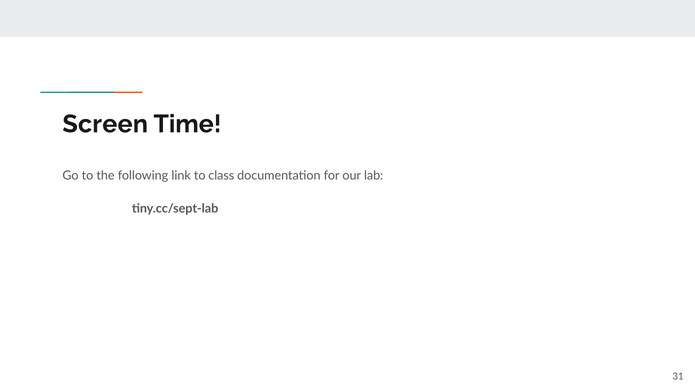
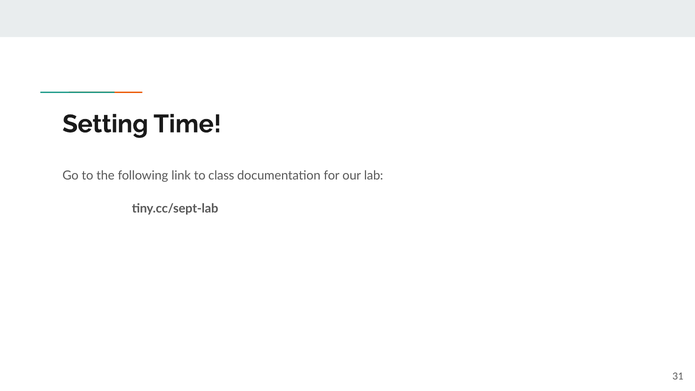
Screen: Screen -> Setting
